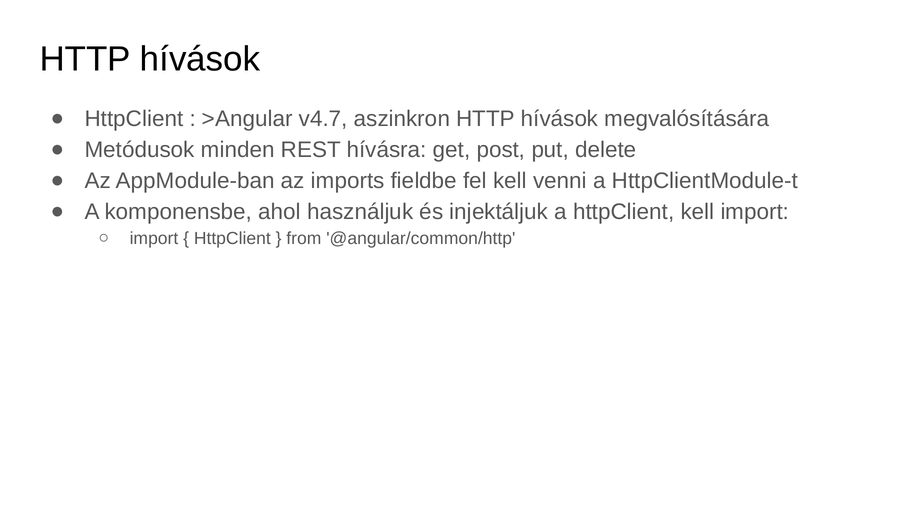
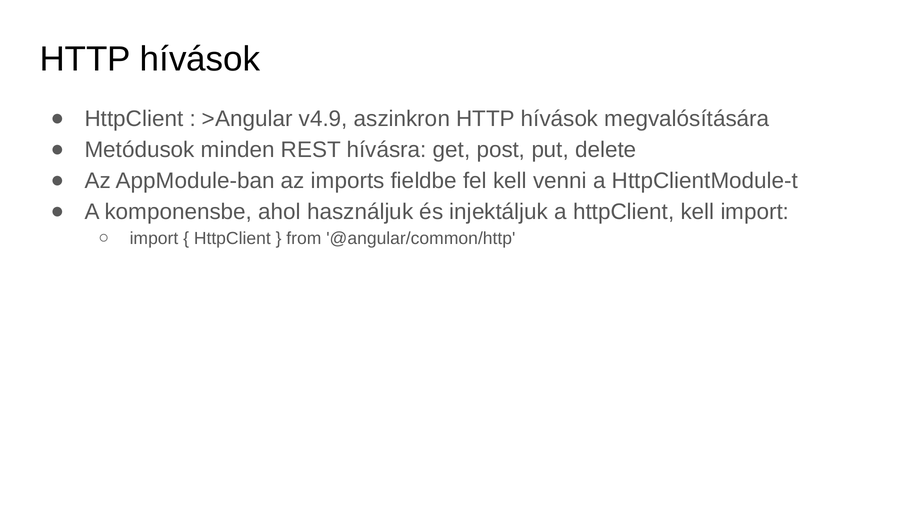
v4.7: v4.7 -> v4.9
